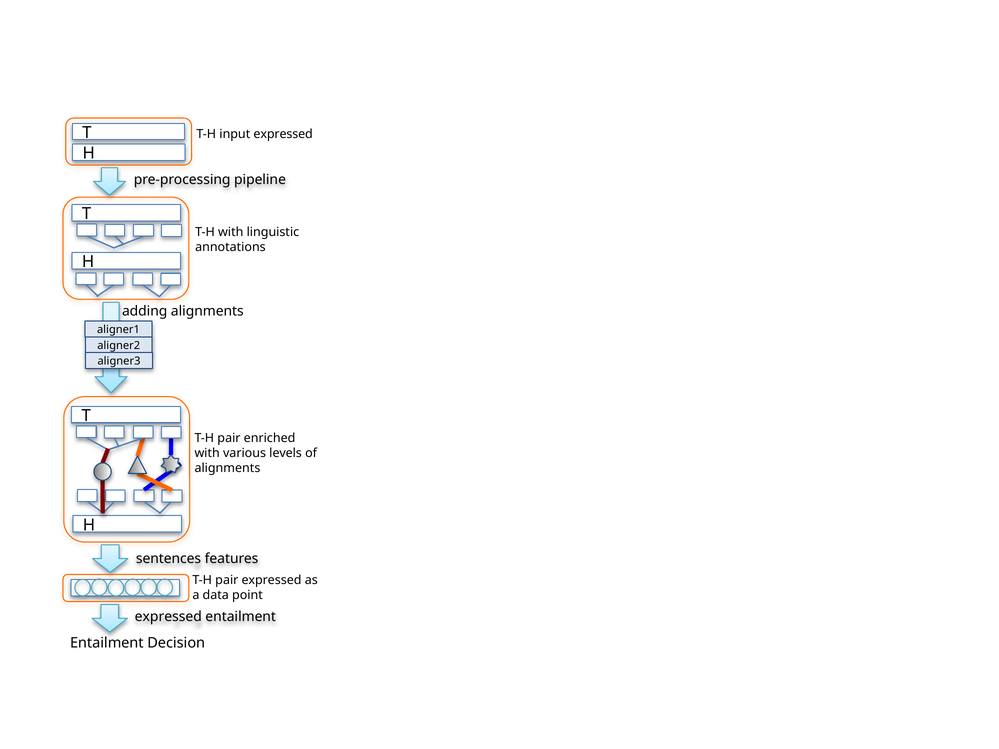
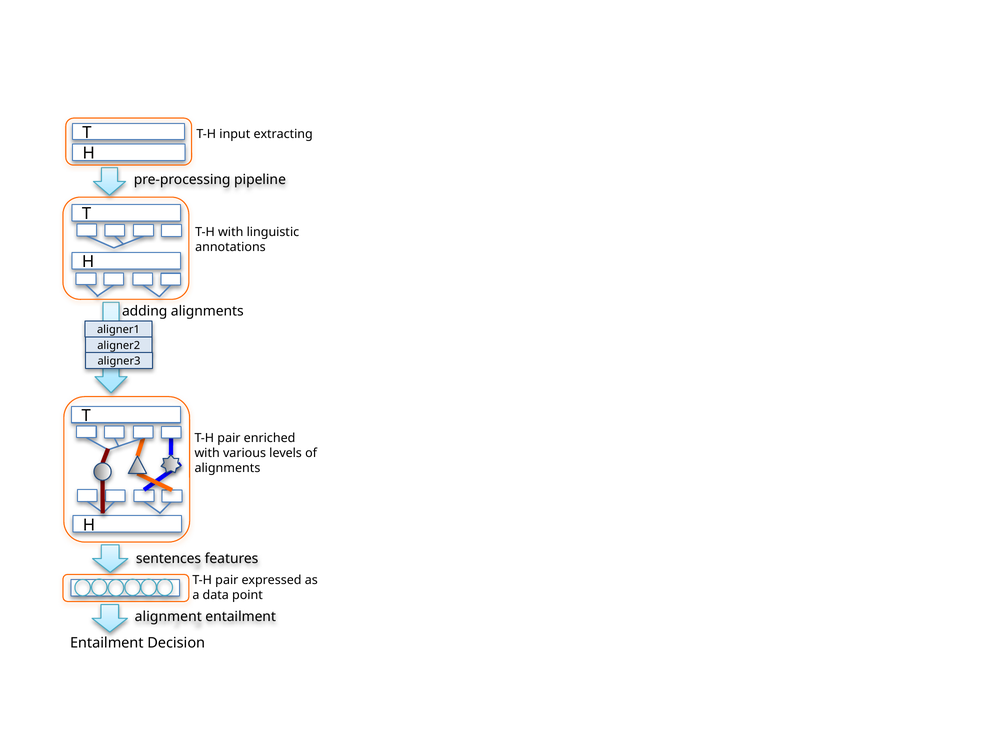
input expressed: expressed -> extracting
expressed at (168, 617): expressed -> alignment
